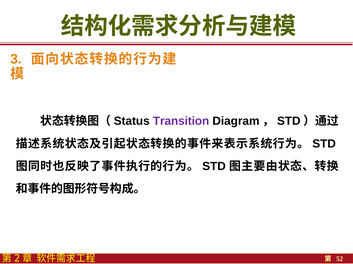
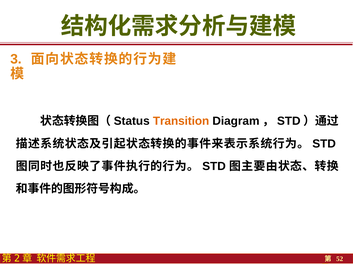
Transition colour: purple -> orange
